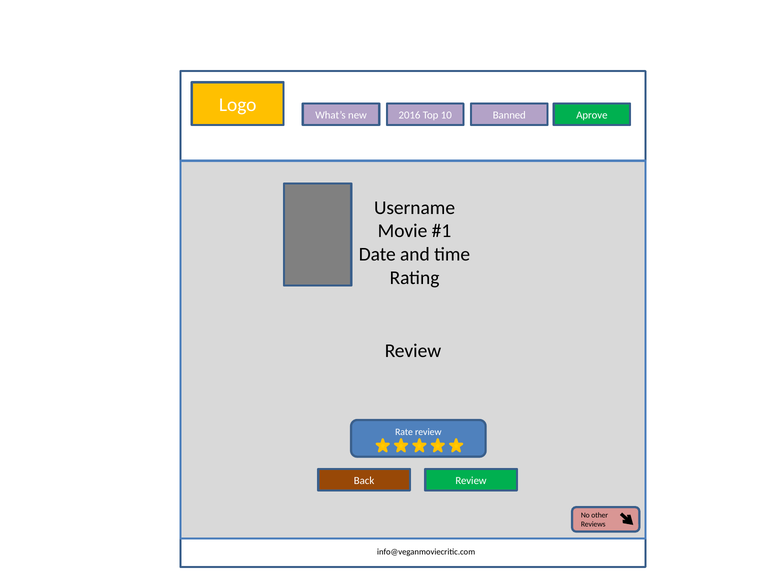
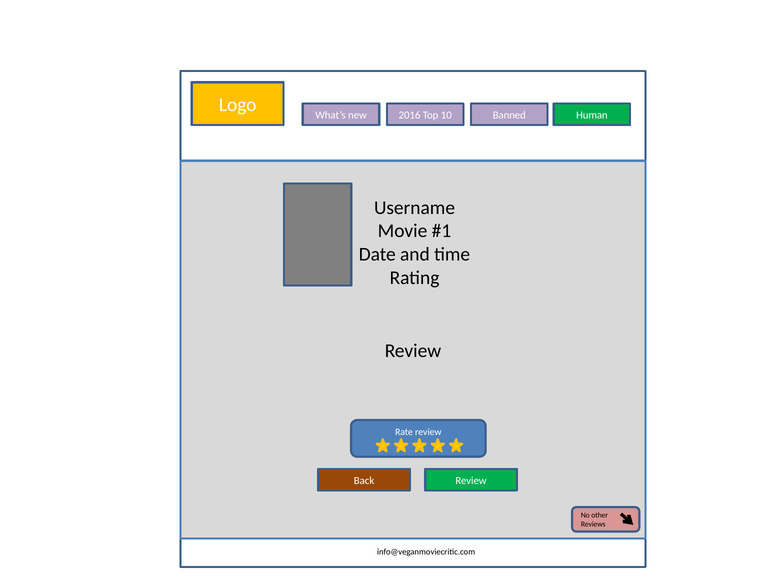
Aprove: Aprove -> Human
